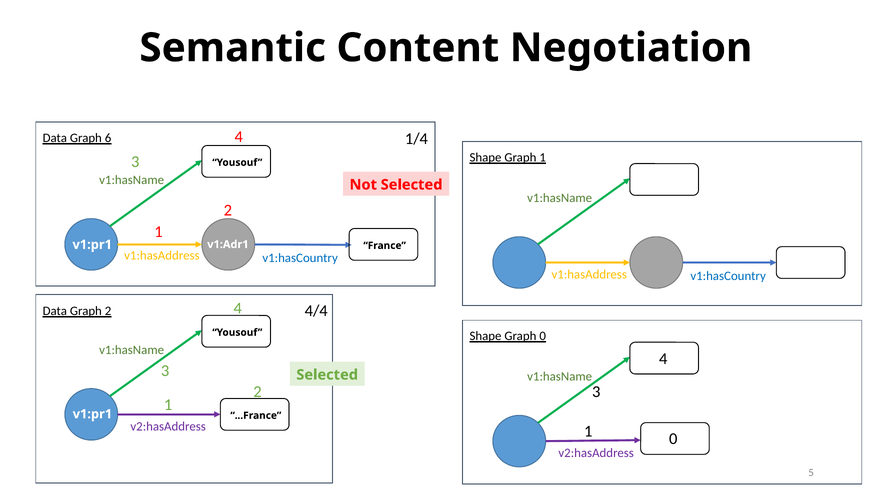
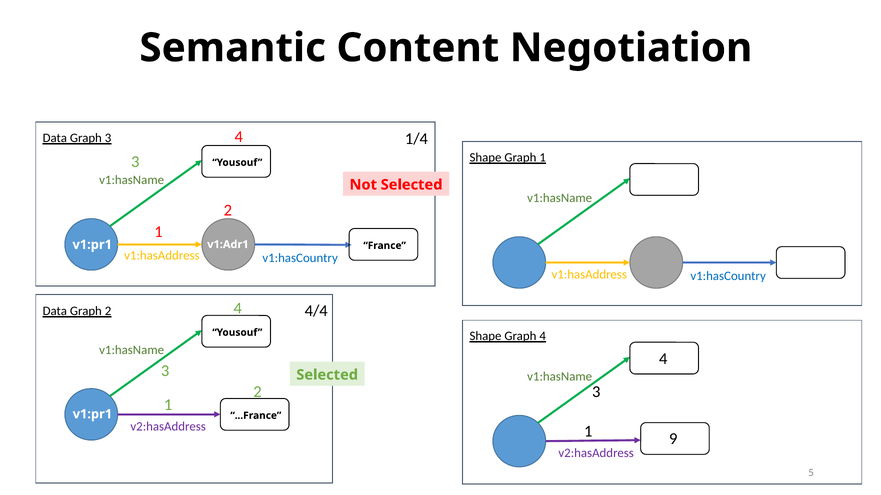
Graph 6: 6 -> 3
Graph 0: 0 -> 4
1 0: 0 -> 9
